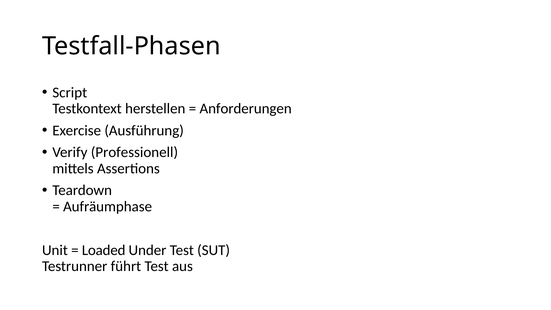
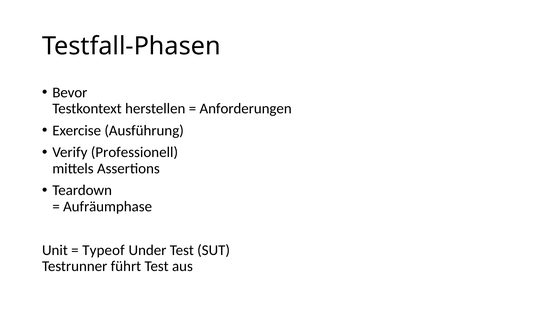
Script: Script -> Bevor
Loaded: Loaded -> Typeof
